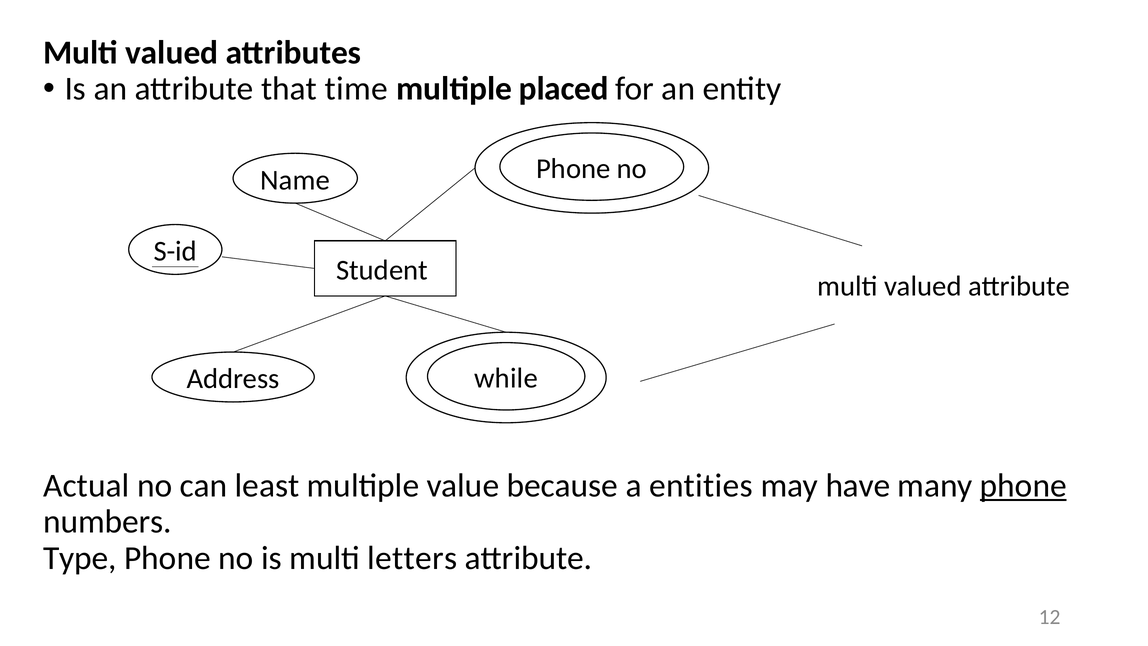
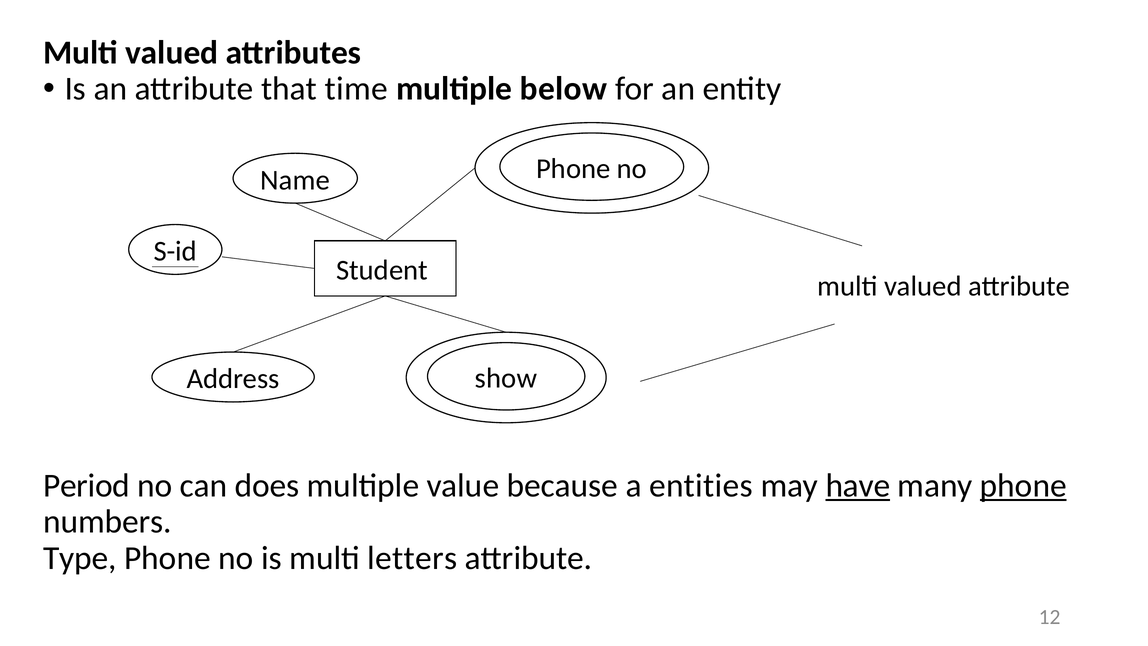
placed: placed -> below
while: while -> show
Actual: Actual -> Period
least: least -> does
have underline: none -> present
